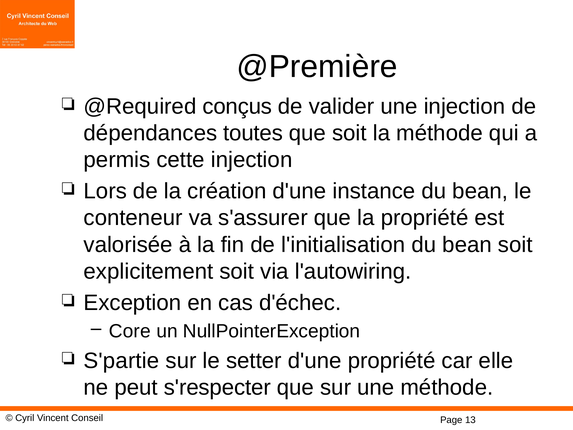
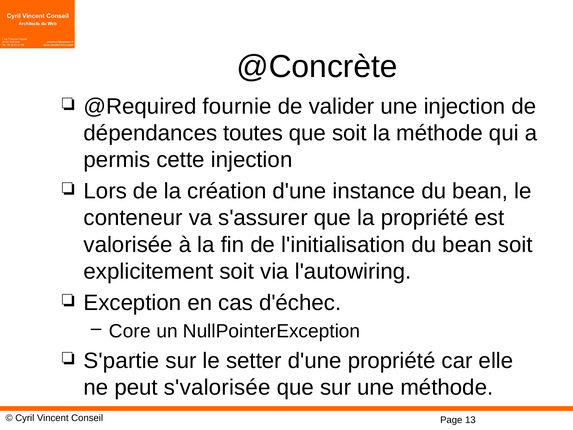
@Première: @Première -> @Concrète
conçus: conçus -> fournie
s'respecter: s'respecter -> s'valorisée
